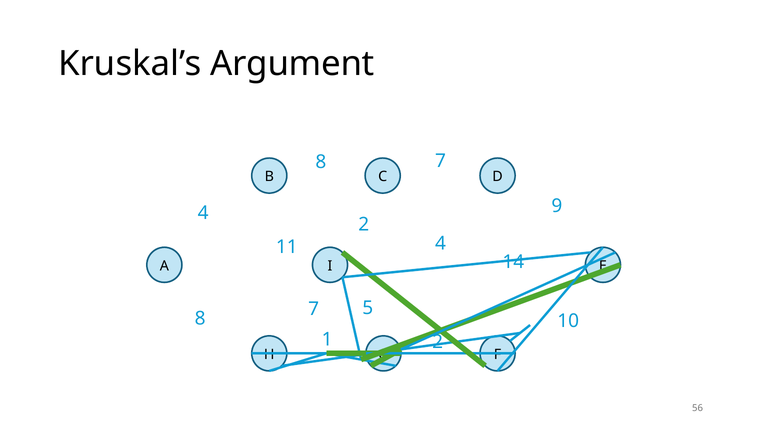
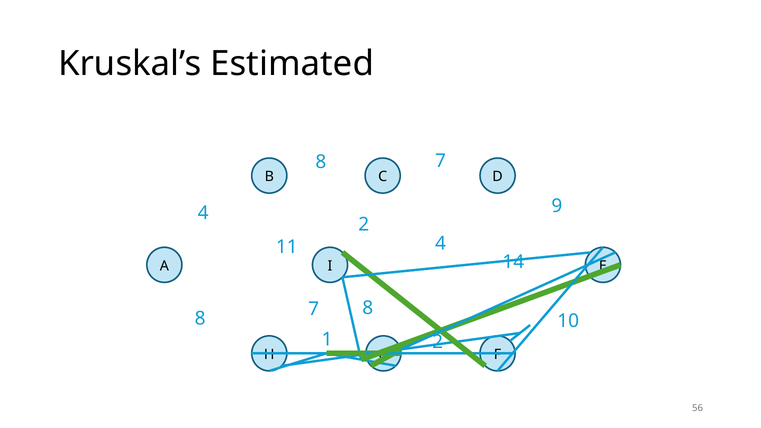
Argument: Argument -> Estimated
7 5: 5 -> 8
